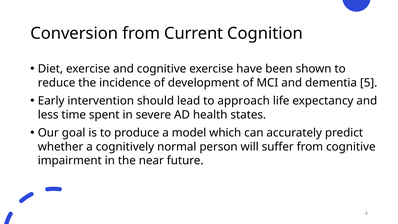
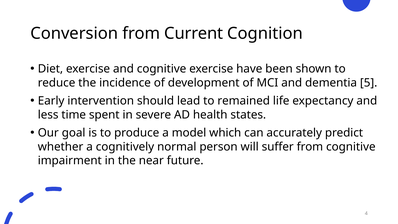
approach: approach -> remained
